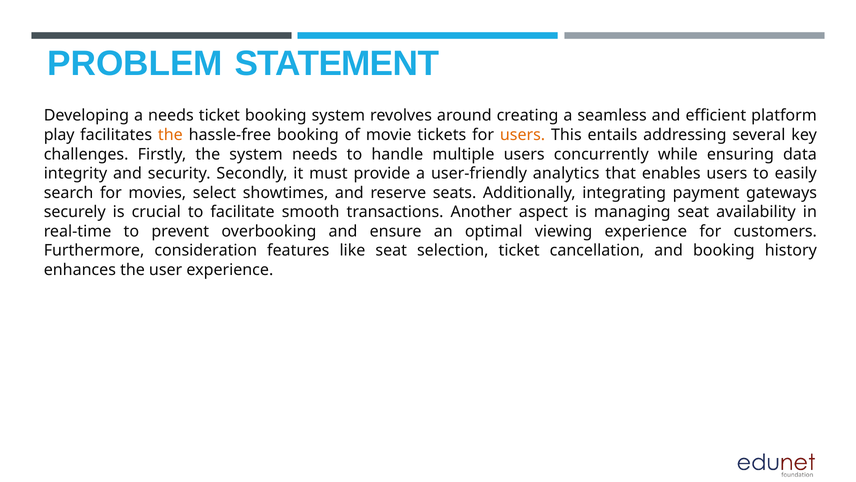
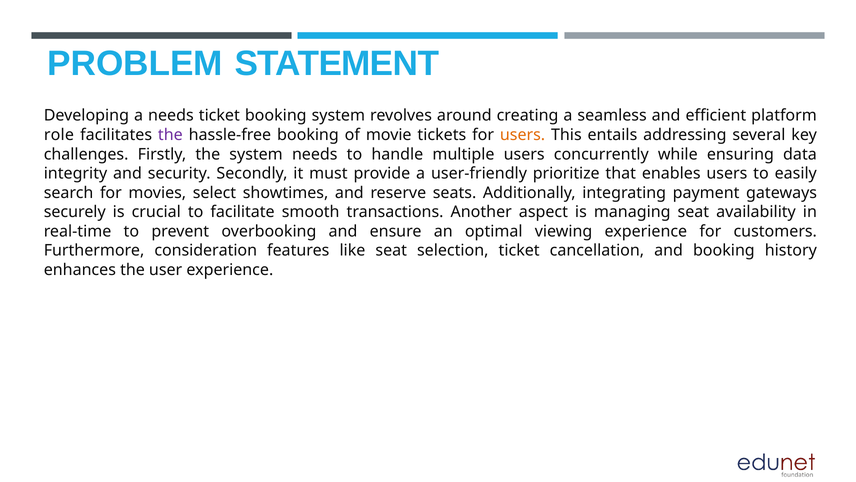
play: play -> role
the at (170, 135) colour: orange -> purple
analytics: analytics -> prioritize
